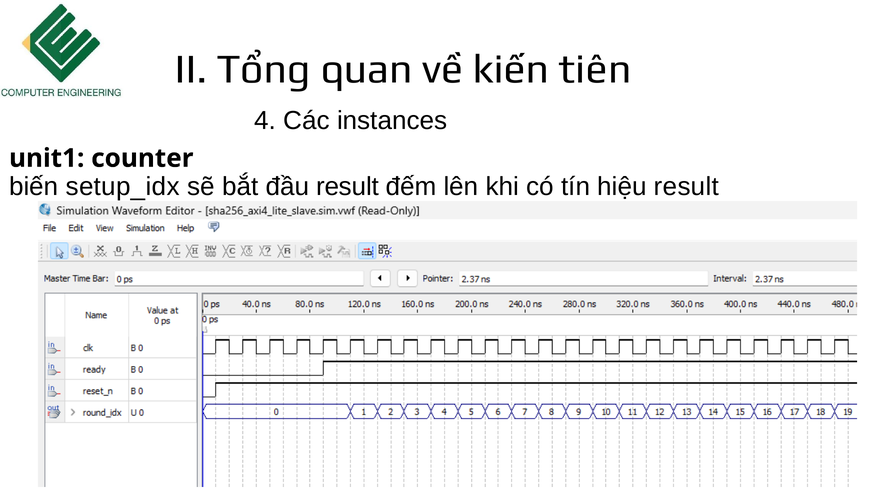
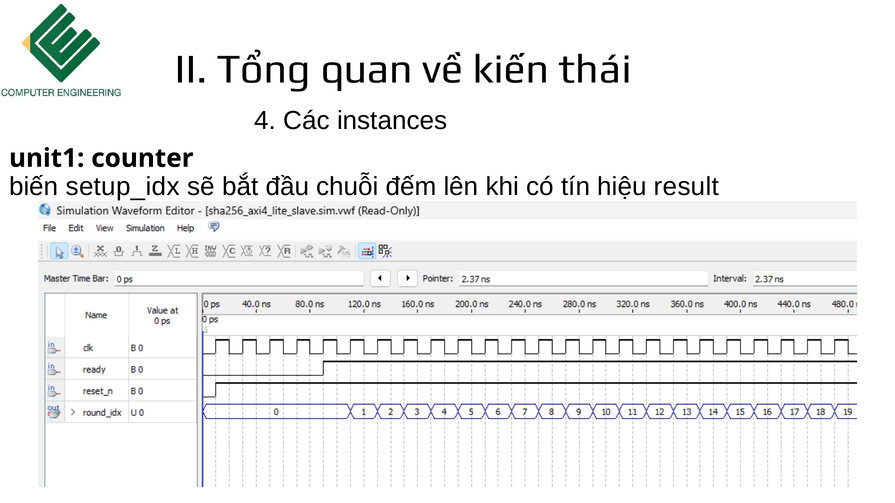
tiên: tiên -> thái
đầu result: result -> chuỗi
